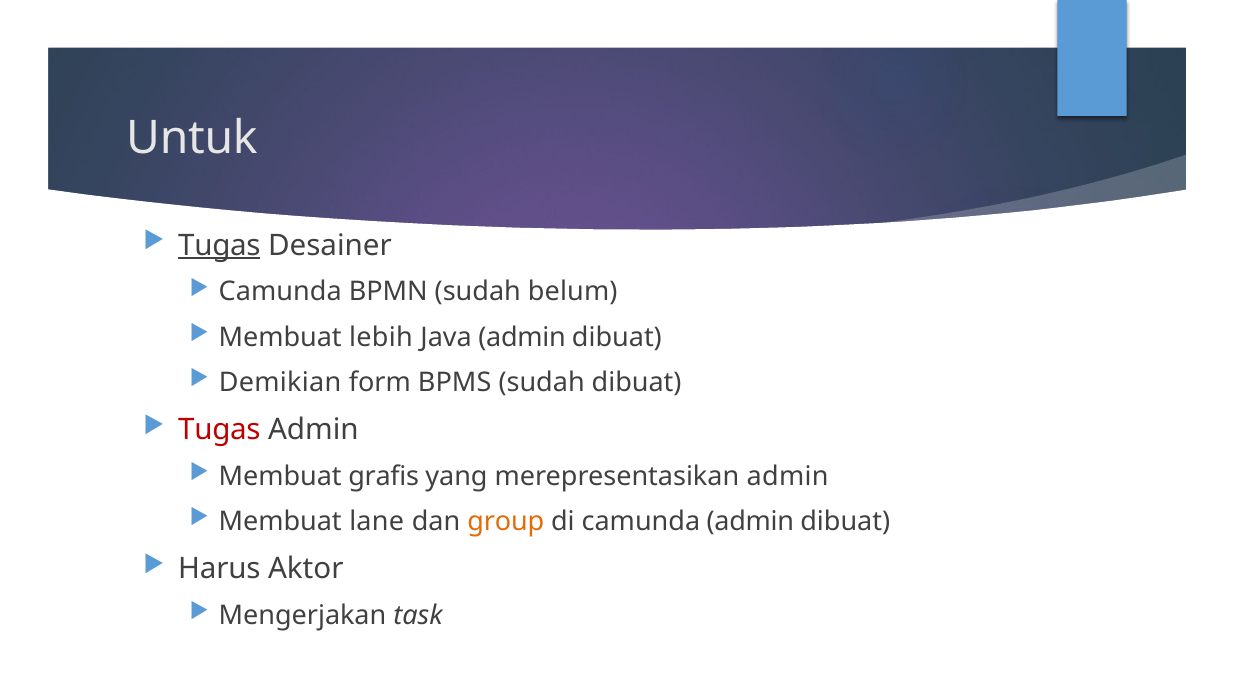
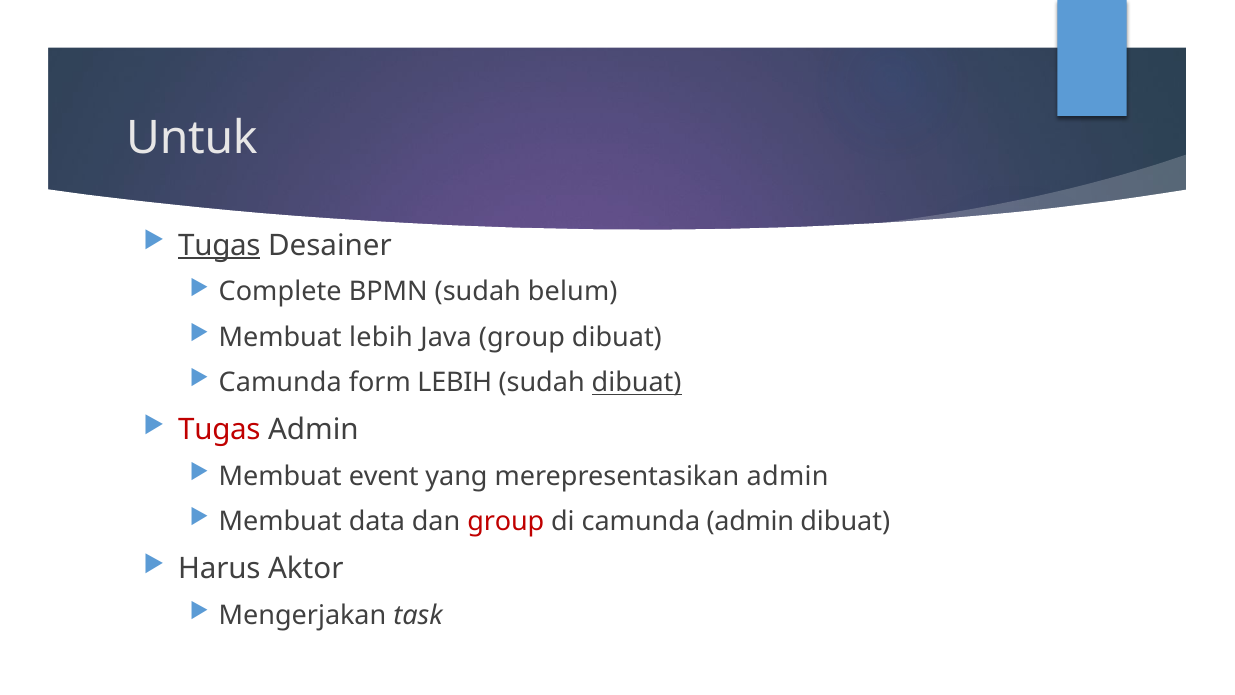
Camunda at (280, 292): Camunda -> Complete
Java admin: admin -> group
Demikian at (280, 383): Demikian -> Camunda
form BPMS: BPMS -> LEBIH
dibuat at (637, 383) underline: none -> present
grafis: grafis -> event
lane: lane -> data
group at (506, 521) colour: orange -> red
